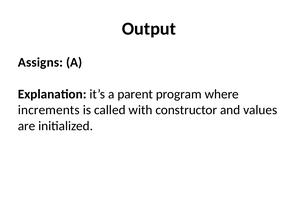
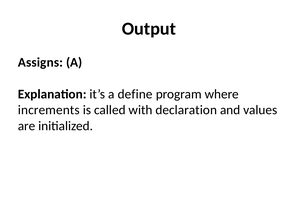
parent: parent -> define
constructor: constructor -> declaration
